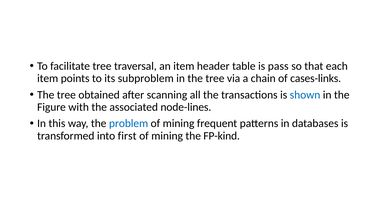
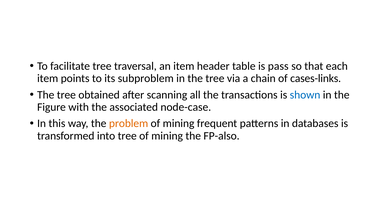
node-lines: node-lines -> node-case
problem colour: blue -> orange
into first: first -> tree
FP-kind: FP-kind -> FP-also
